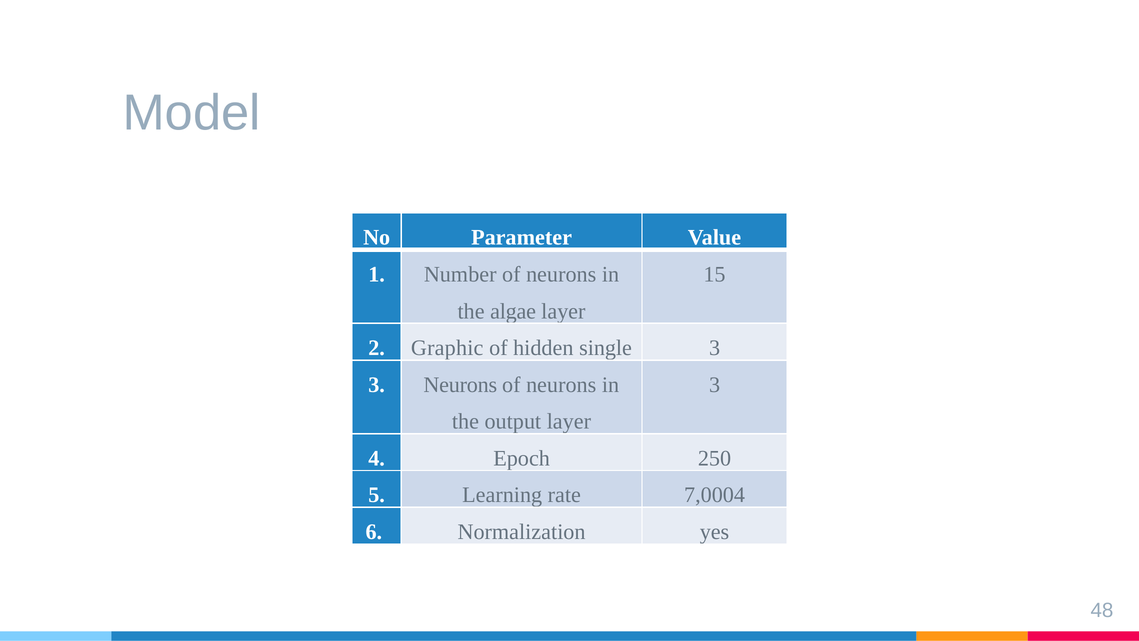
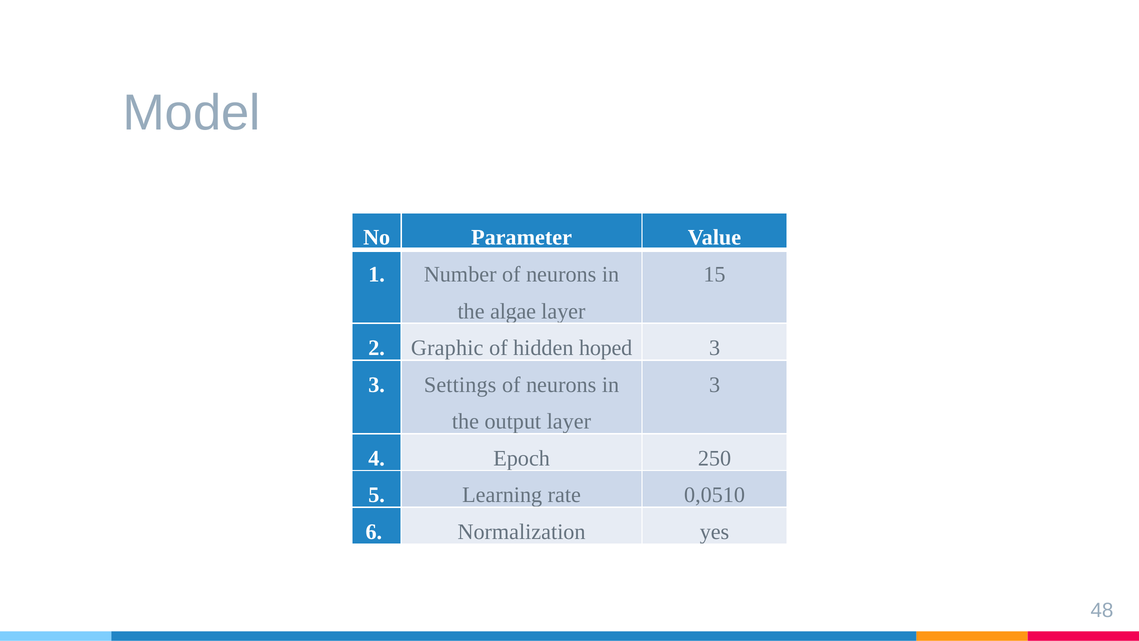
single: single -> hoped
3 Neurons: Neurons -> Settings
7,0004: 7,0004 -> 0,0510
